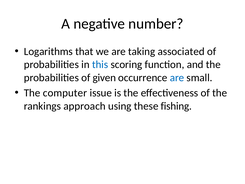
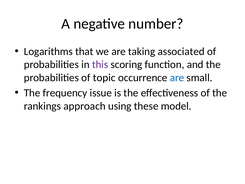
this colour: blue -> purple
given: given -> topic
computer: computer -> frequency
fishing: fishing -> model
